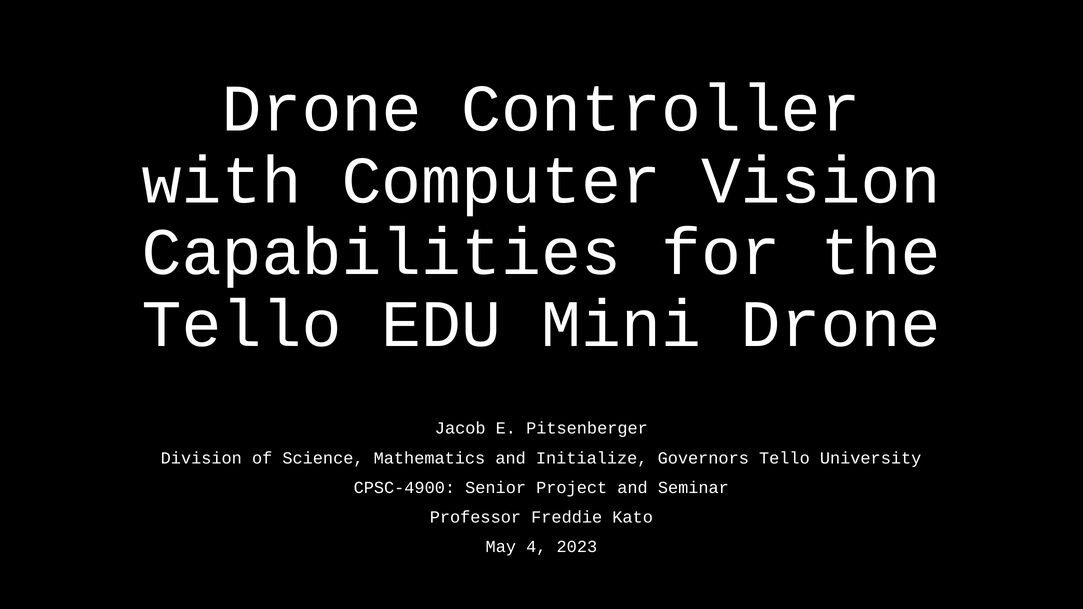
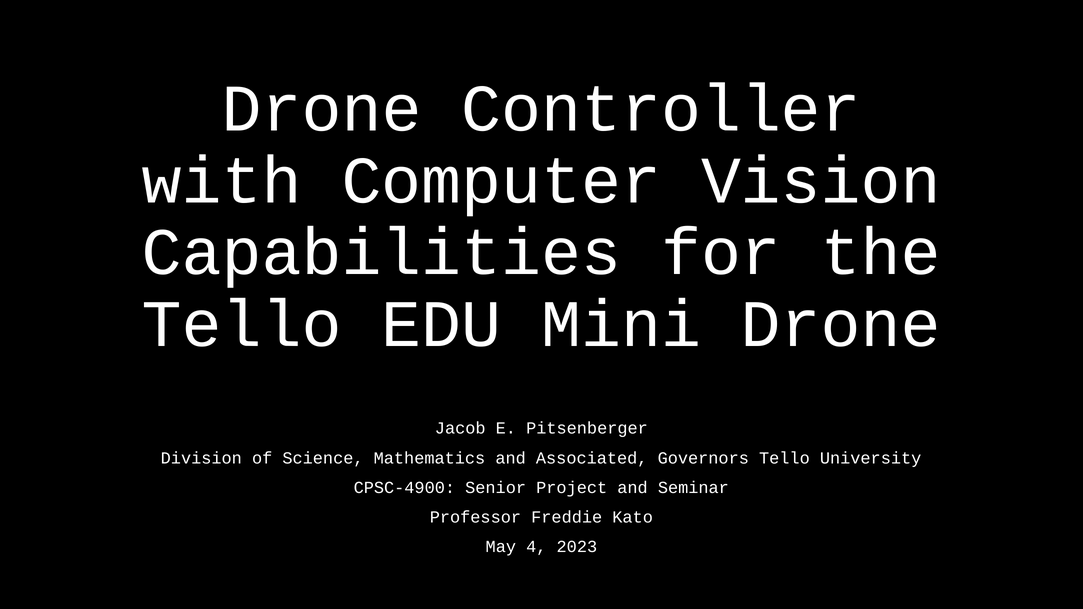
Initialize: Initialize -> Associated
